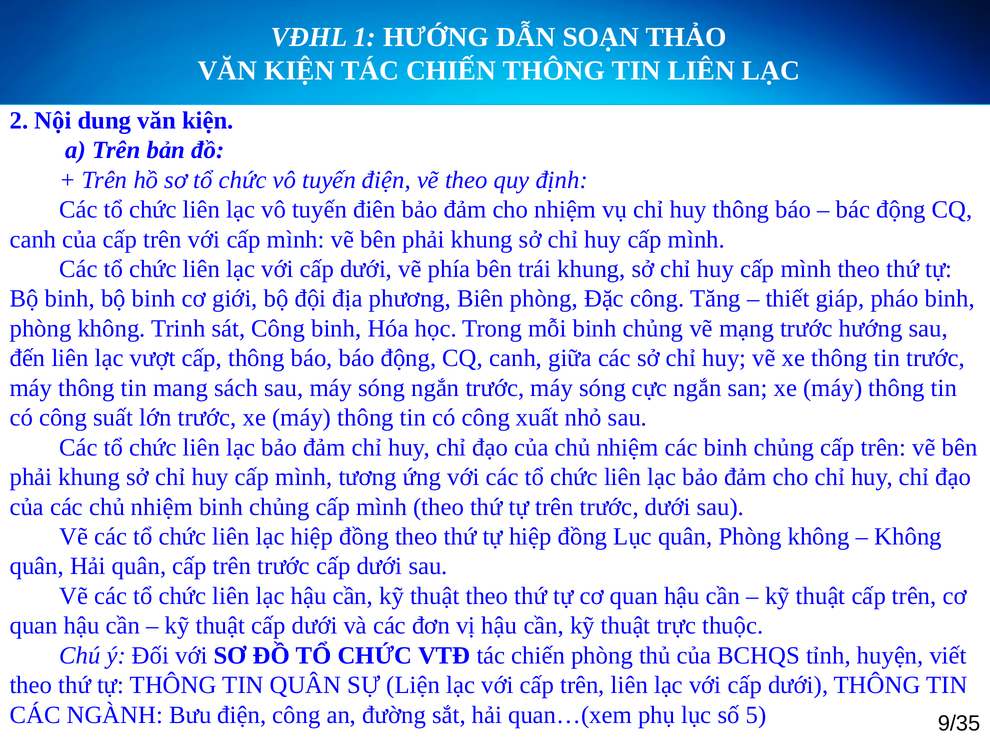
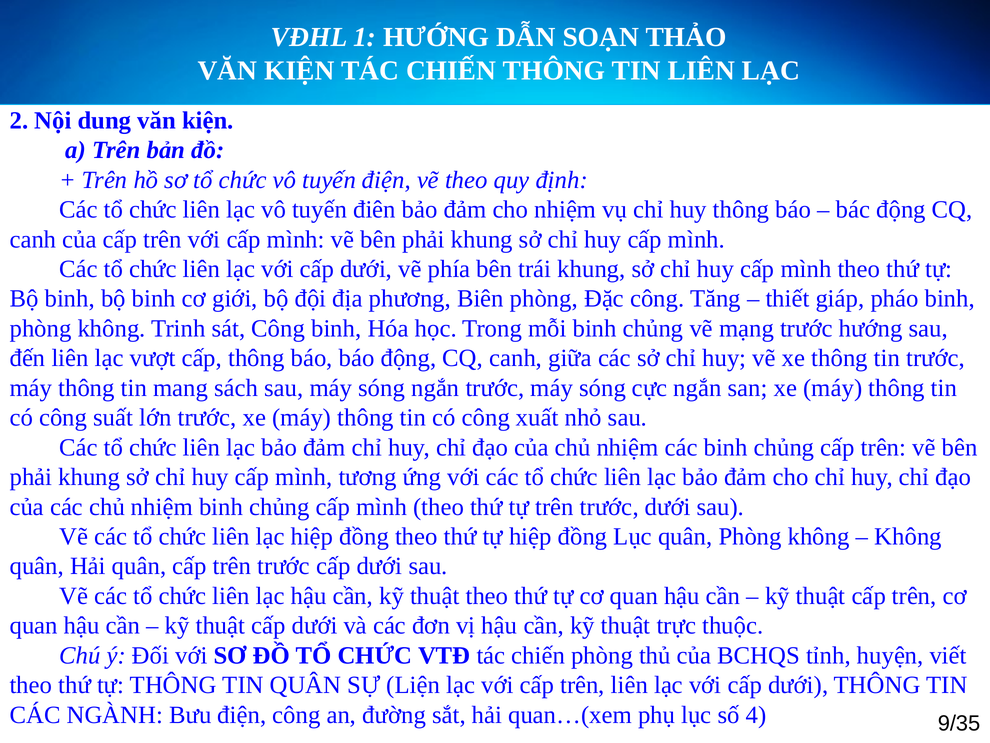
5: 5 -> 4
